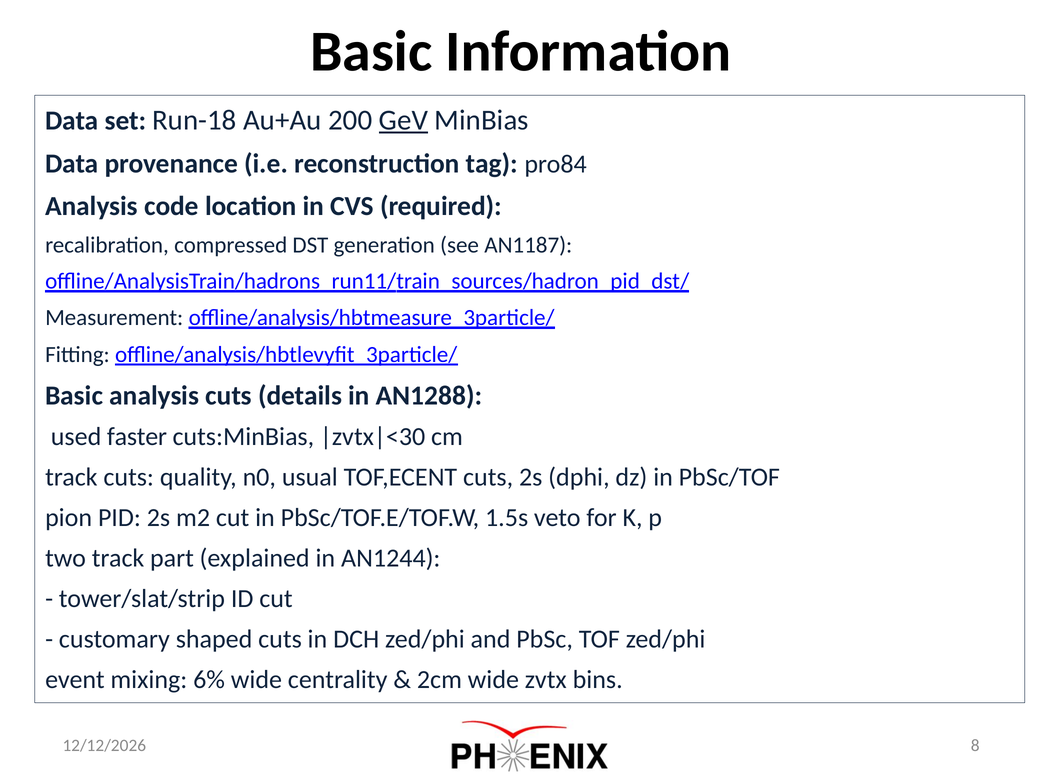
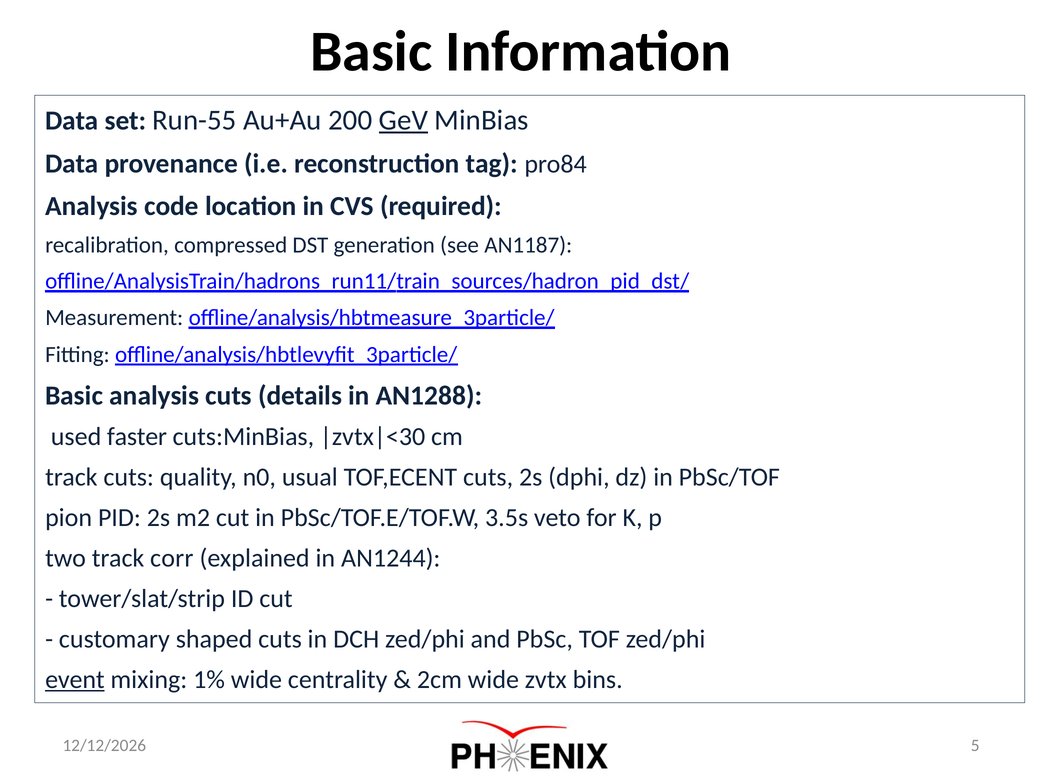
Run-18: Run-18 -> Run-55
1.5s: 1.5s -> 3.5s
part: part -> corr
event underline: none -> present
6%: 6% -> 1%
8: 8 -> 5
